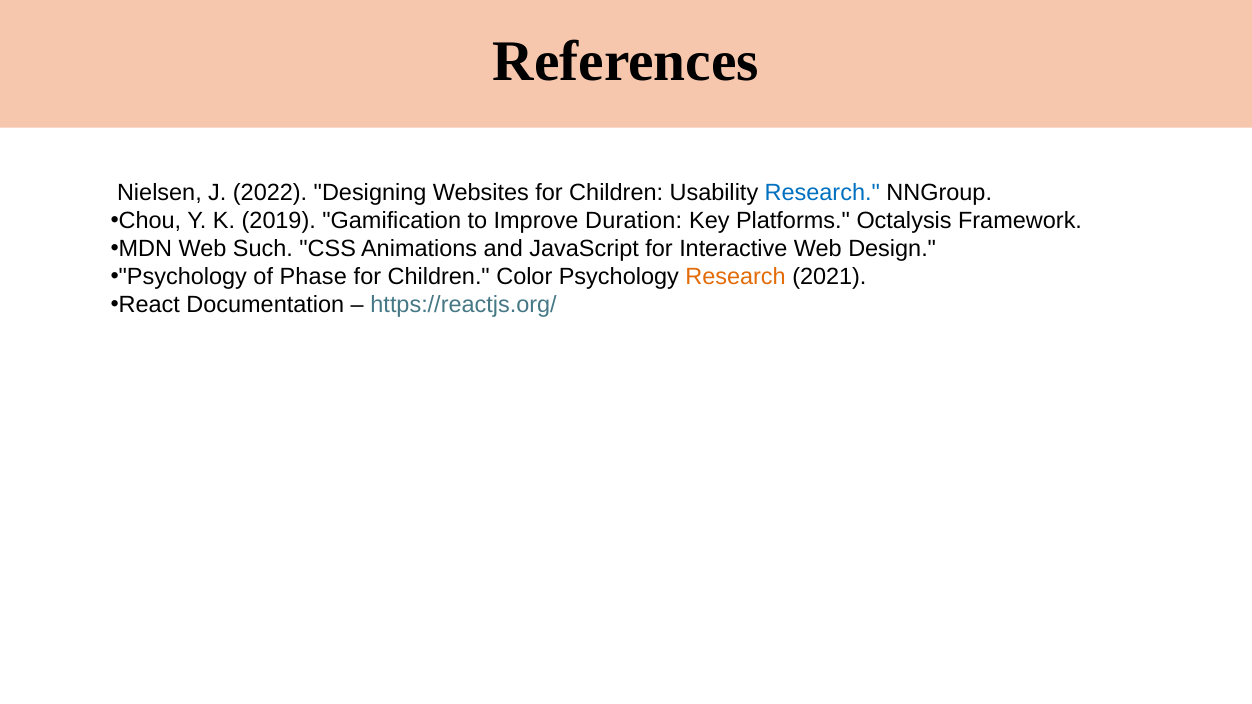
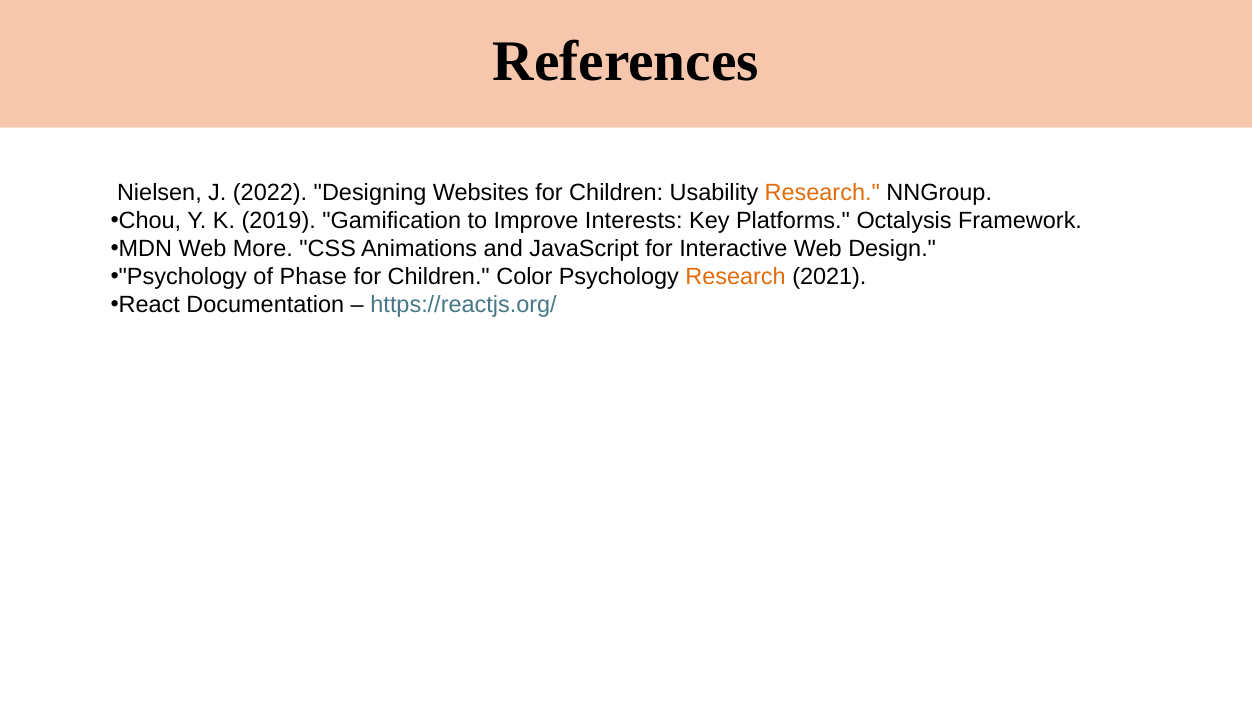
Research at (822, 193) colour: blue -> orange
Duration: Duration -> Interests
Such: Such -> More
